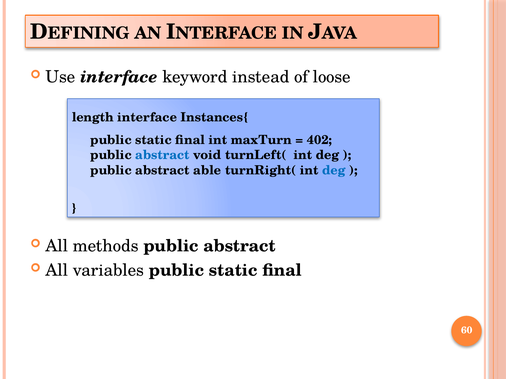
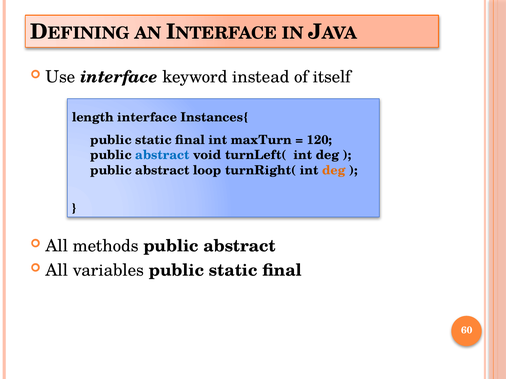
loose: loose -> itself
402: 402 -> 120
able: able -> loop
deg at (334, 171) colour: blue -> orange
